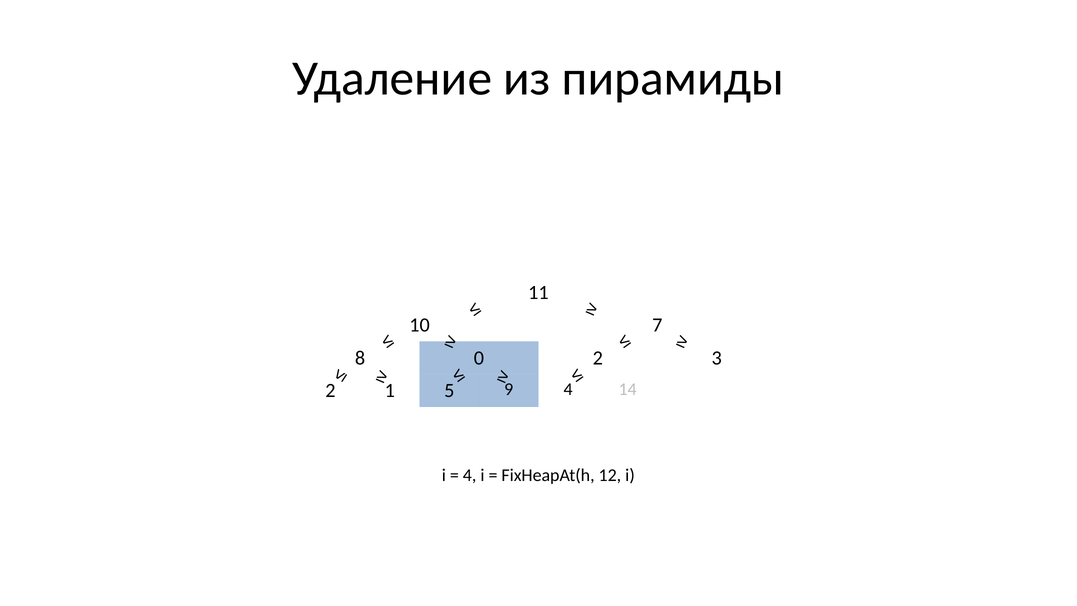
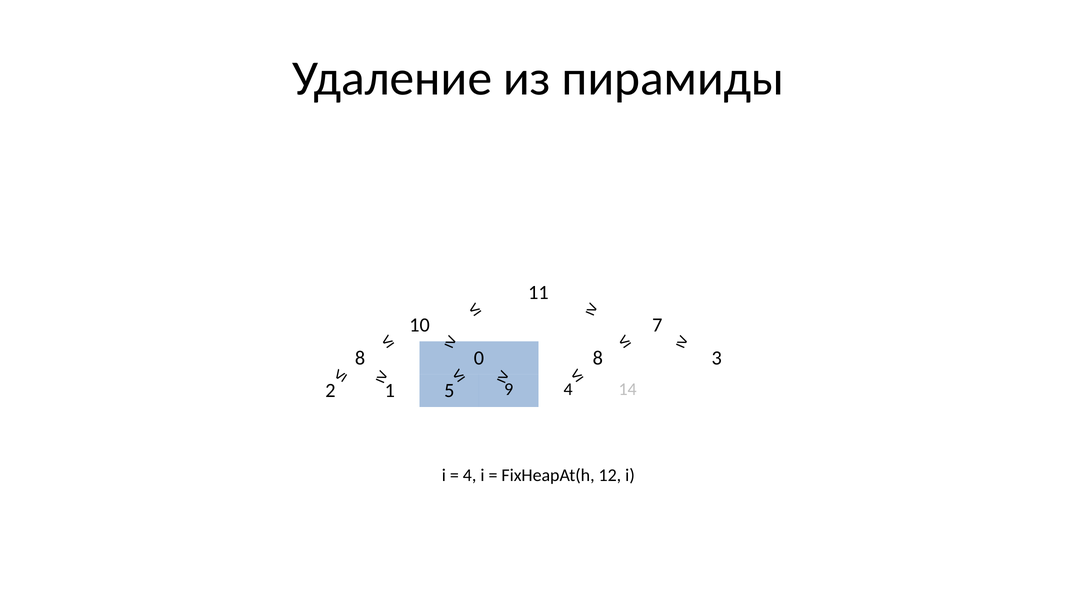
0 2: 2 -> 8
